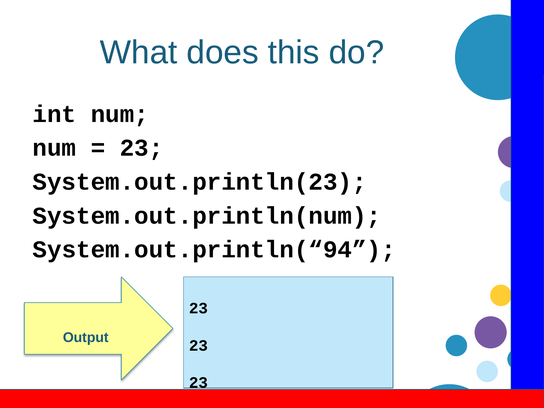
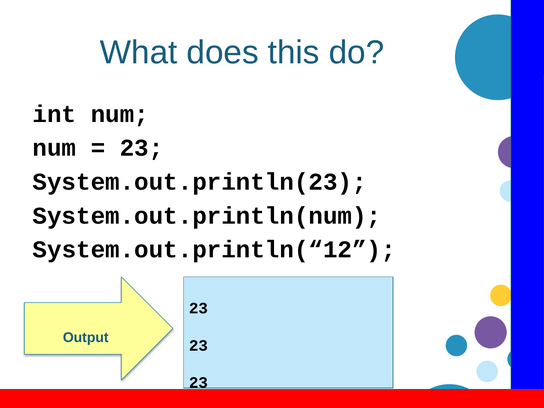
System.out.println(“94: System.out.println(“94 -> System.out.println(“12
